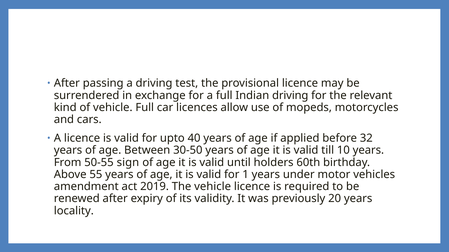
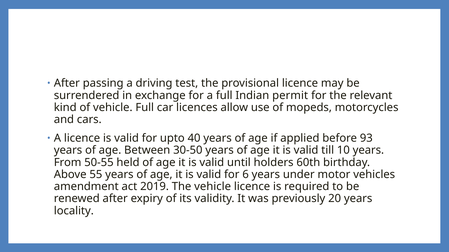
Indian driving: driving -> permit
32: 32 -> 93
sign: sign -> held
1: 1 -> 6
